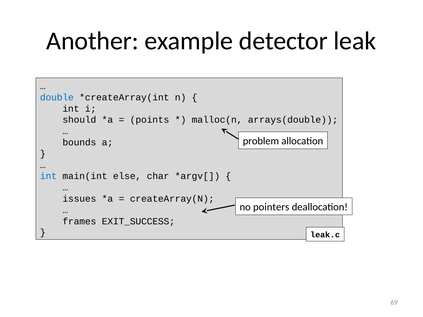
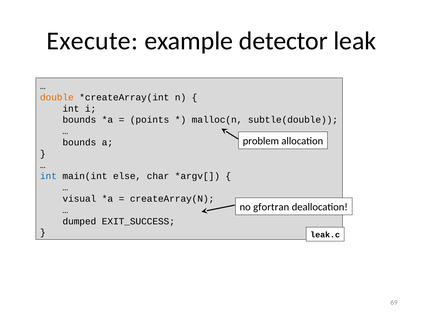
Another: Another -> Execute
double colour: blue -> orange
should at (79, 120): should -> bounds
arrays(double: arrays(double -> subtle(double
issues: issues -> visual
pointers: pointers -> gfortran
frames: frames -> dumped
